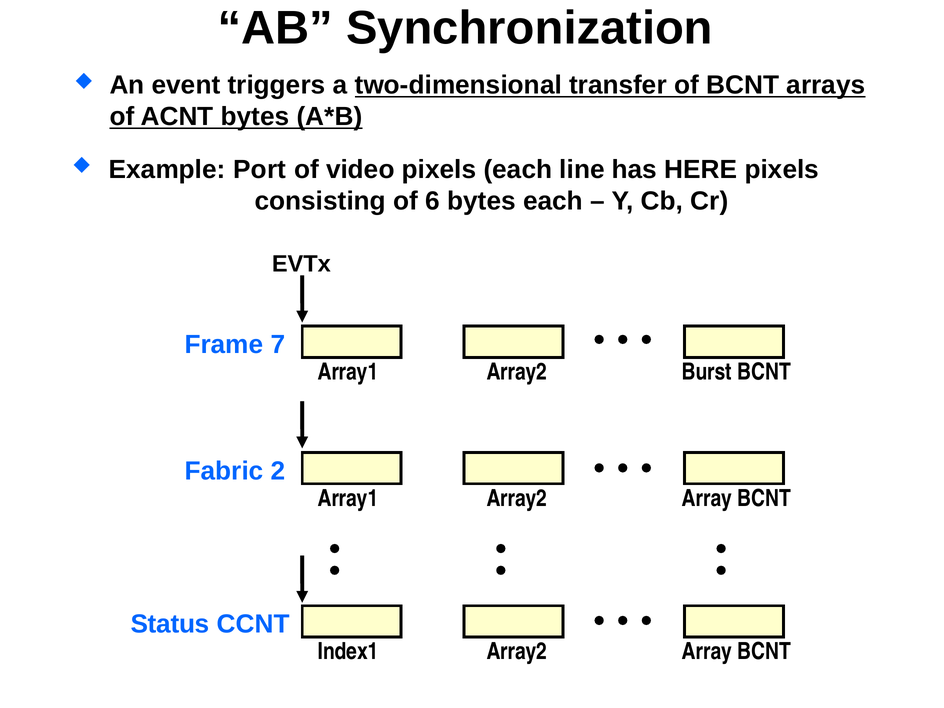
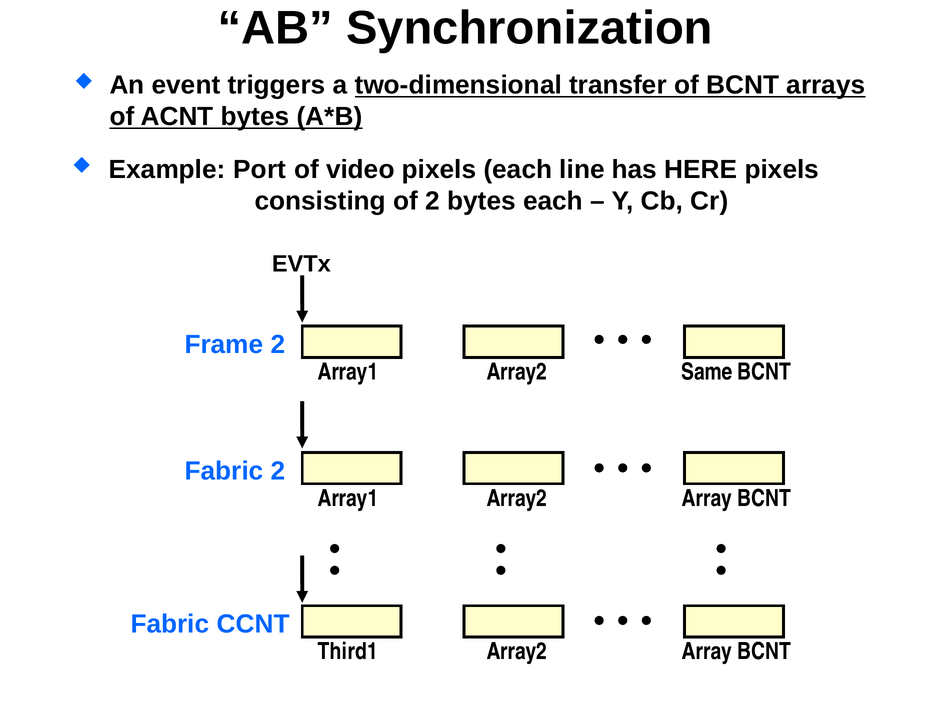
of 6: 6 -> 2
Frame 7: 7 -> 2
Burst: Burst -> Same
Status at (170, 624): Status -> Fabric
Index1: Index1 -> Third1
